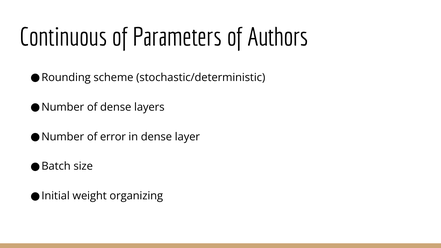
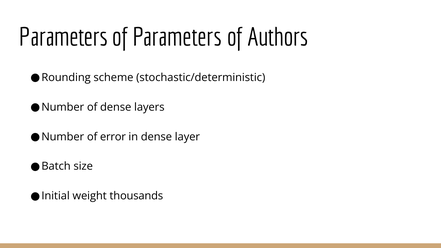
Continuous at (63, 37): Continuous -> Parameters
organizing: organizing -> thousands
